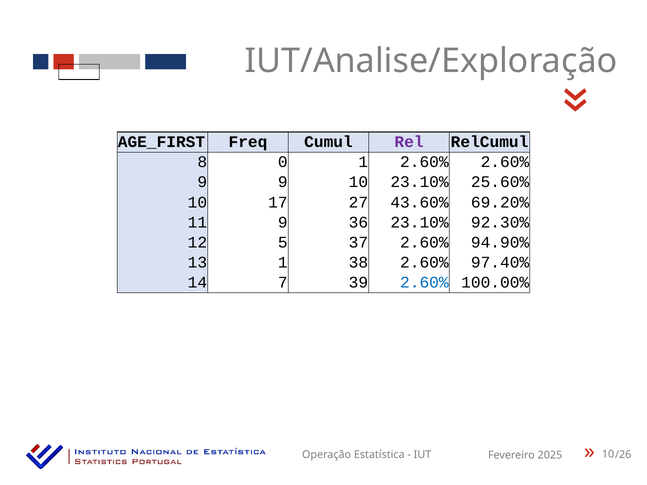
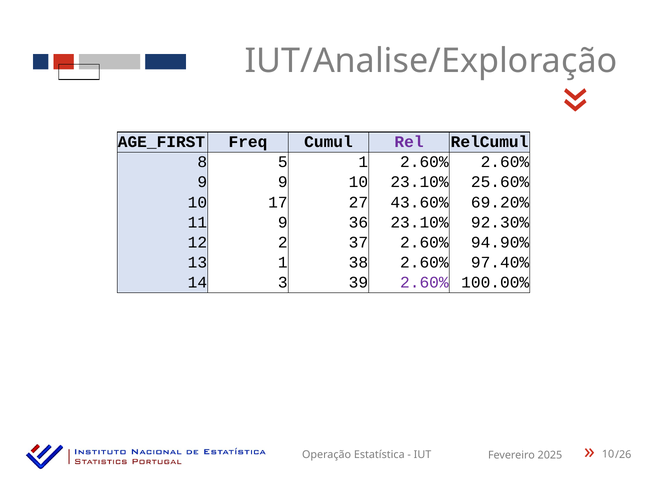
0: 0 -> 5
5: 5 -> 2
7: 7 -> 3
2.60% at (424, 283) colour: blue -> purple
